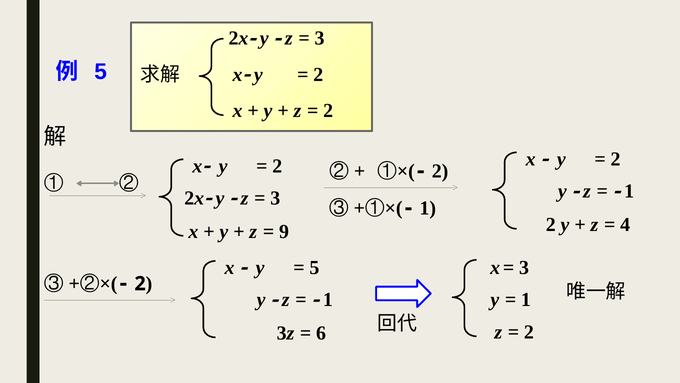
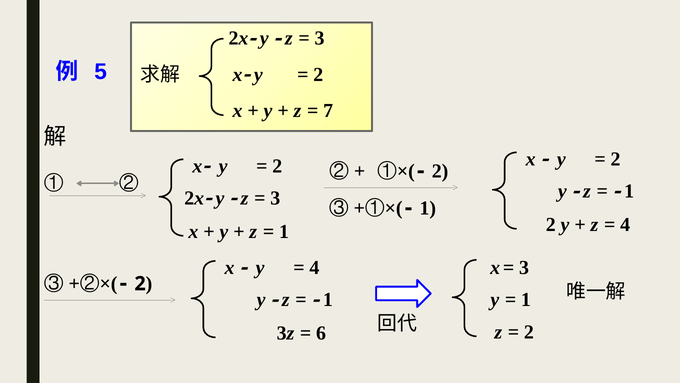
2 at (328, 111): 2 -> 7
9 at (284, 231): 9 -> 1
5 at (314, 267): 5 -> 4
